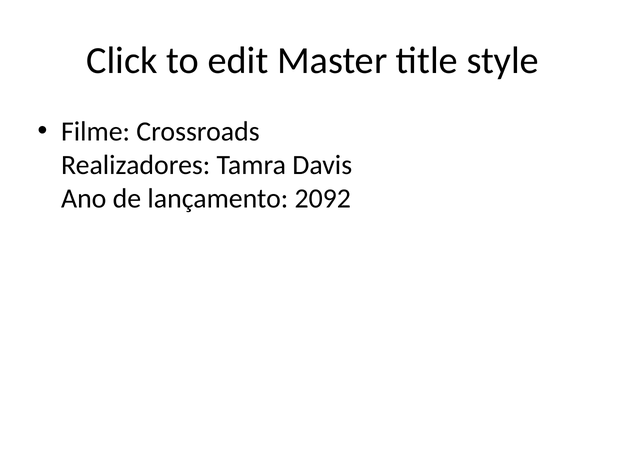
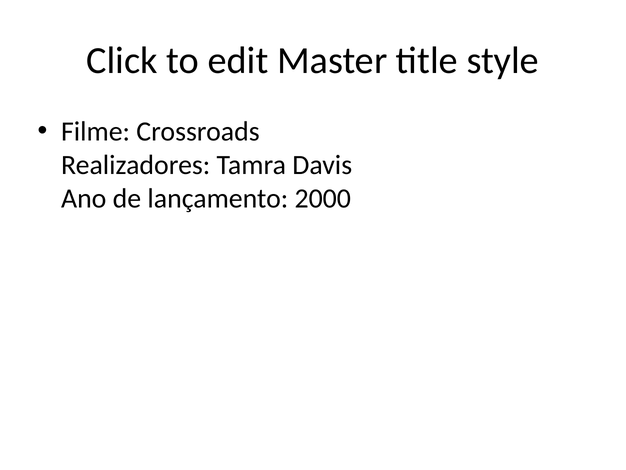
2092: 2092 -> 2000
